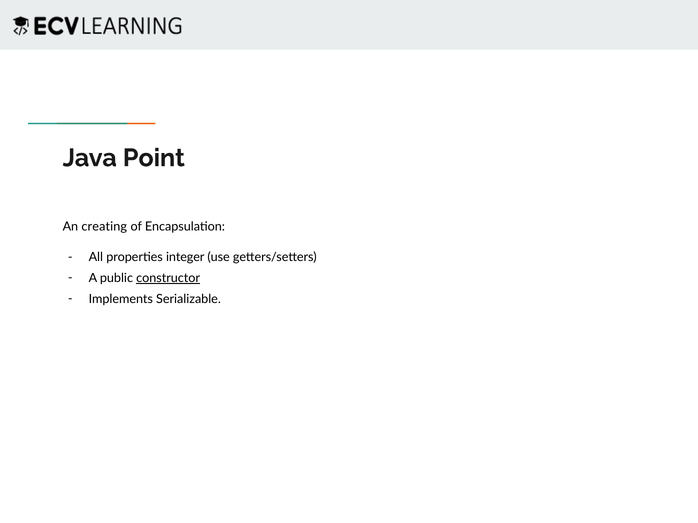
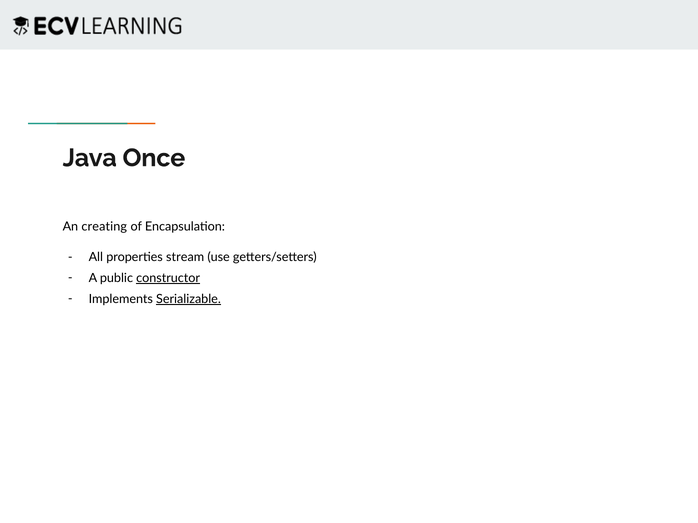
Point: Point -> Once
integer: integer -> stream
Serializable underline: none -> present
